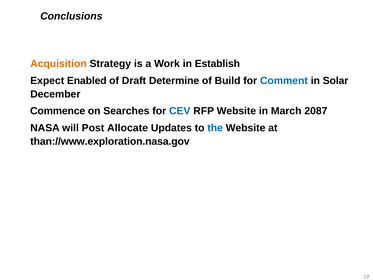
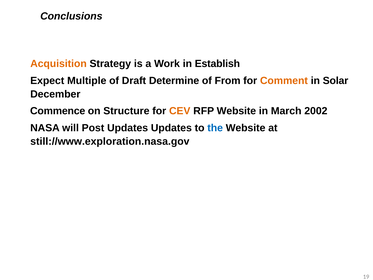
Enabled: Enabled -> Multiple
Build: Build -> From
Comment colour: blue -> orange
Searches: Searches -> Structure
CEV colour: blue -> orange
2087: 2087 -> 2002
Post Allocate: Allocate -> Updates
than://www.exploration.nasa.gov: than://www.exploration.nasa.gov -> still://www.exploration.nasa.gov
